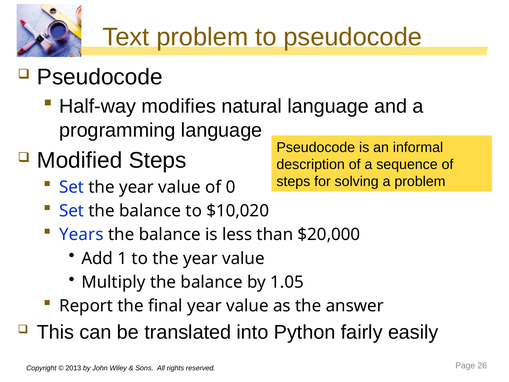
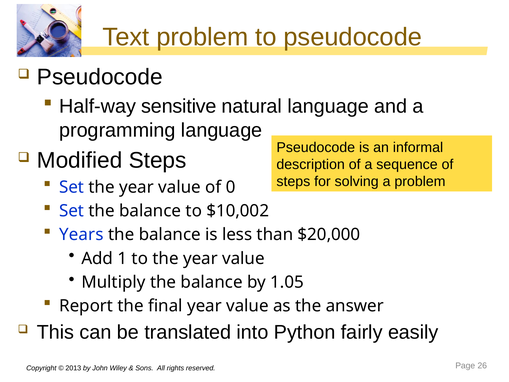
modifies: modifies -> sensitive
$10,020: $10,020 -> $10,002
